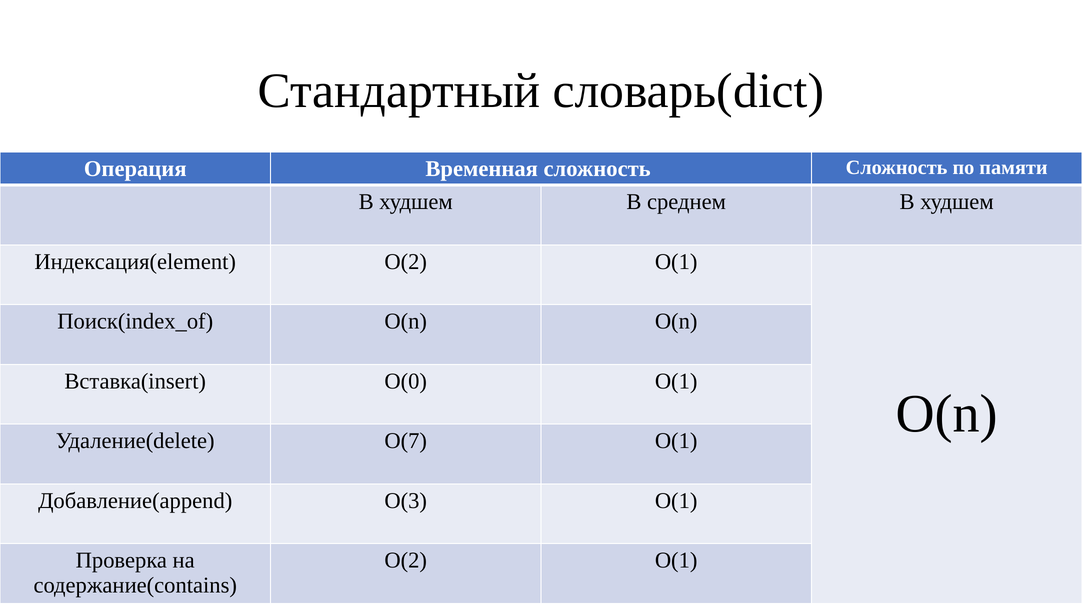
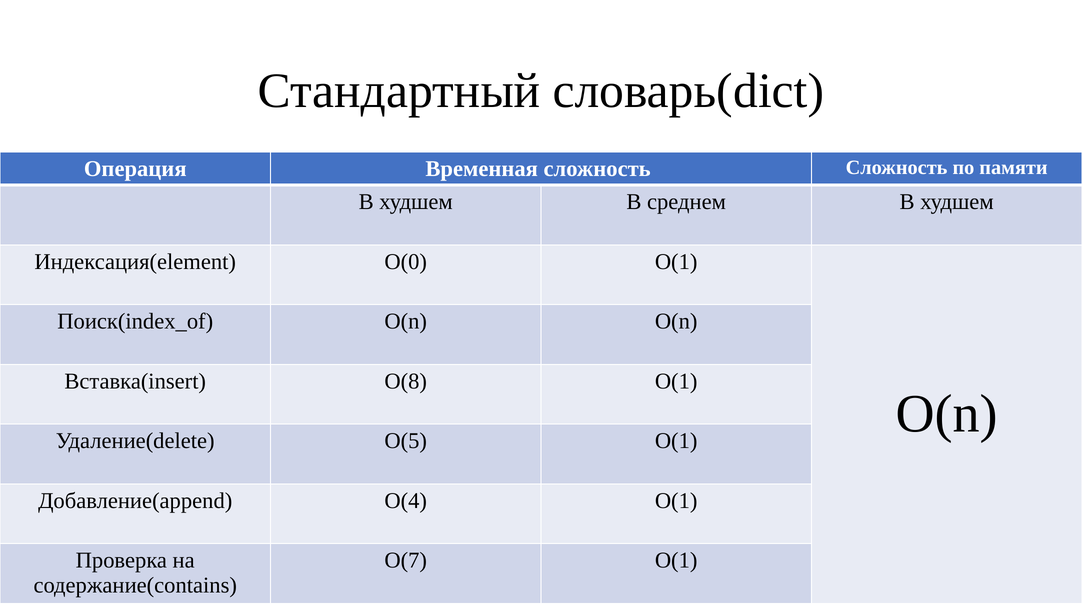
Индексация(element O(2: O(2 -> O(0
O(0: O(0 -> O(8
O(7: O(7 -> O(5
O(3: O(3 -> O(4
O(2 at (406, 561): O(2 -> O(7
